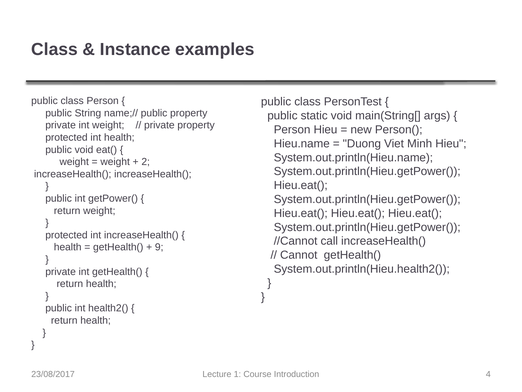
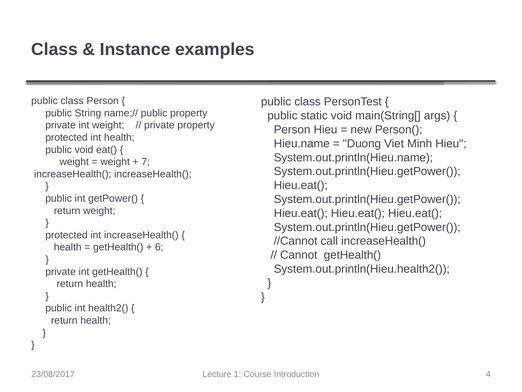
2: 2 -> 7
9: 9 -> 6
